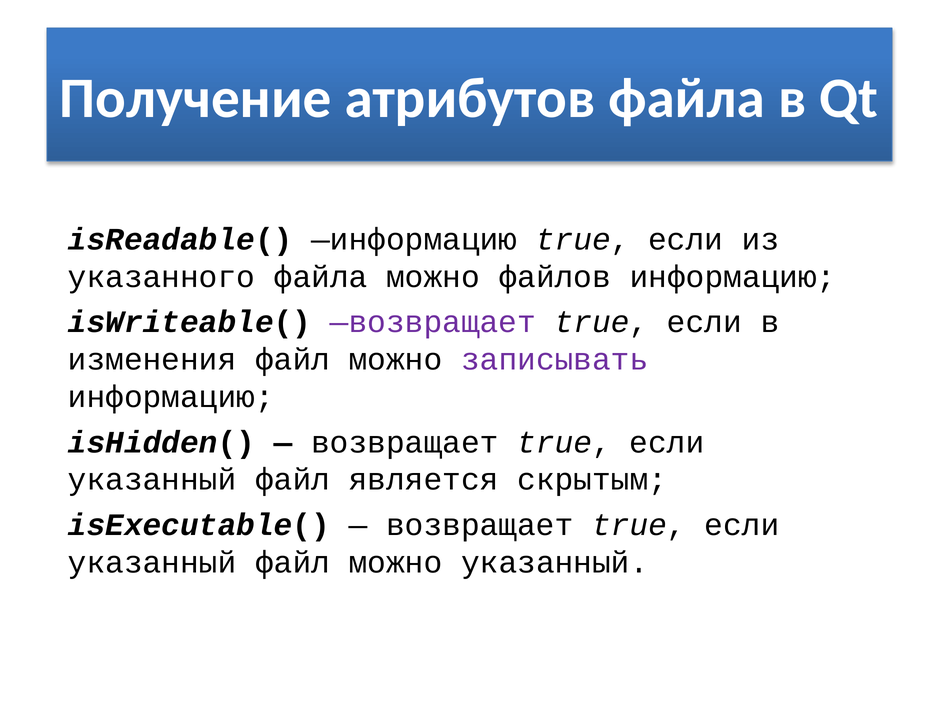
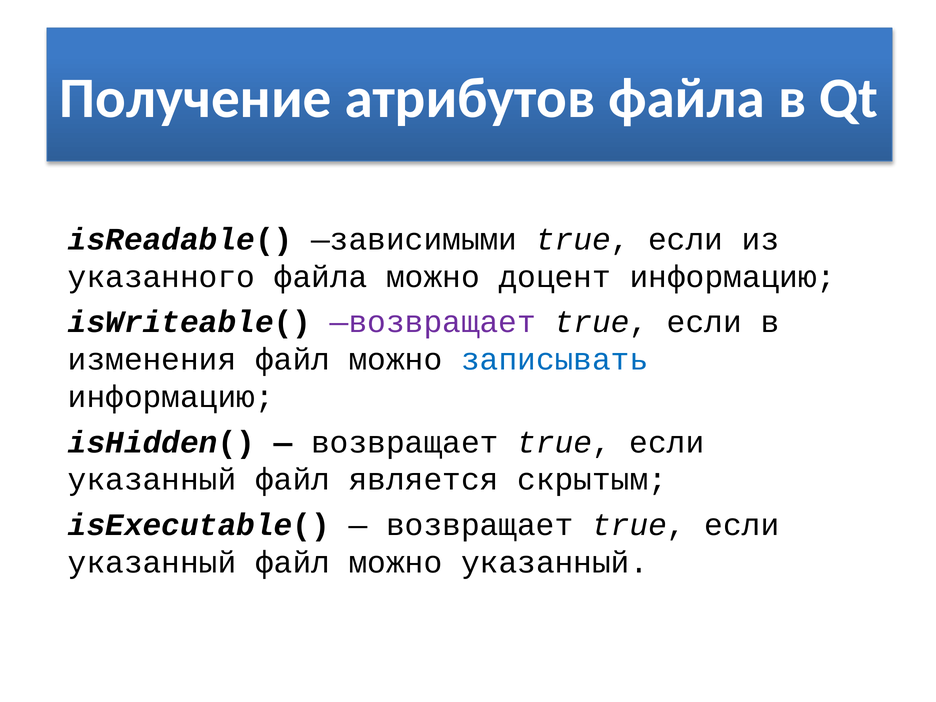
—информацию: —информацию -> —зависимыми
файлов: файлов -> доцент
записывать colour: purple -> blue
